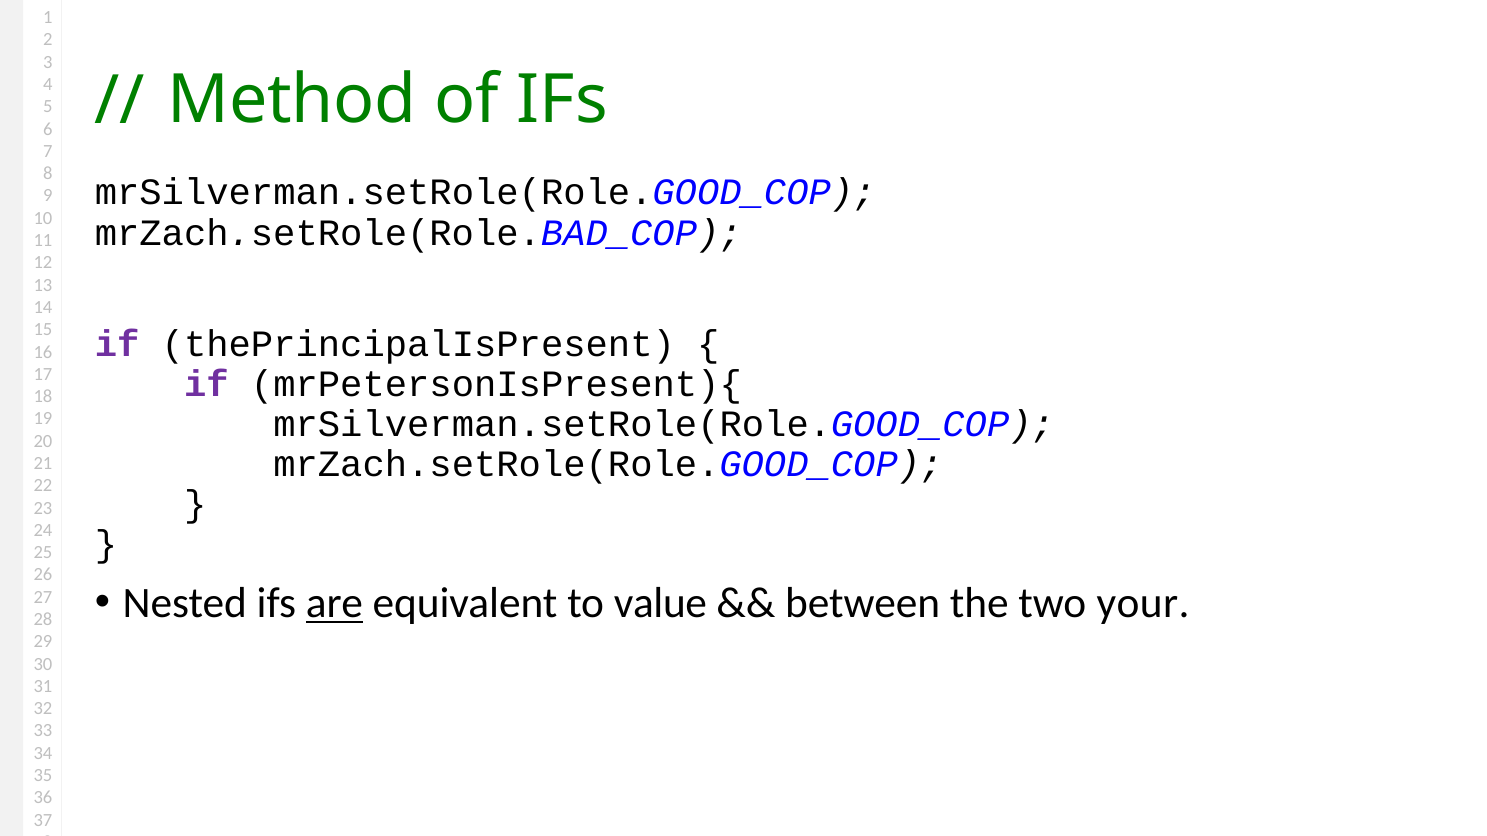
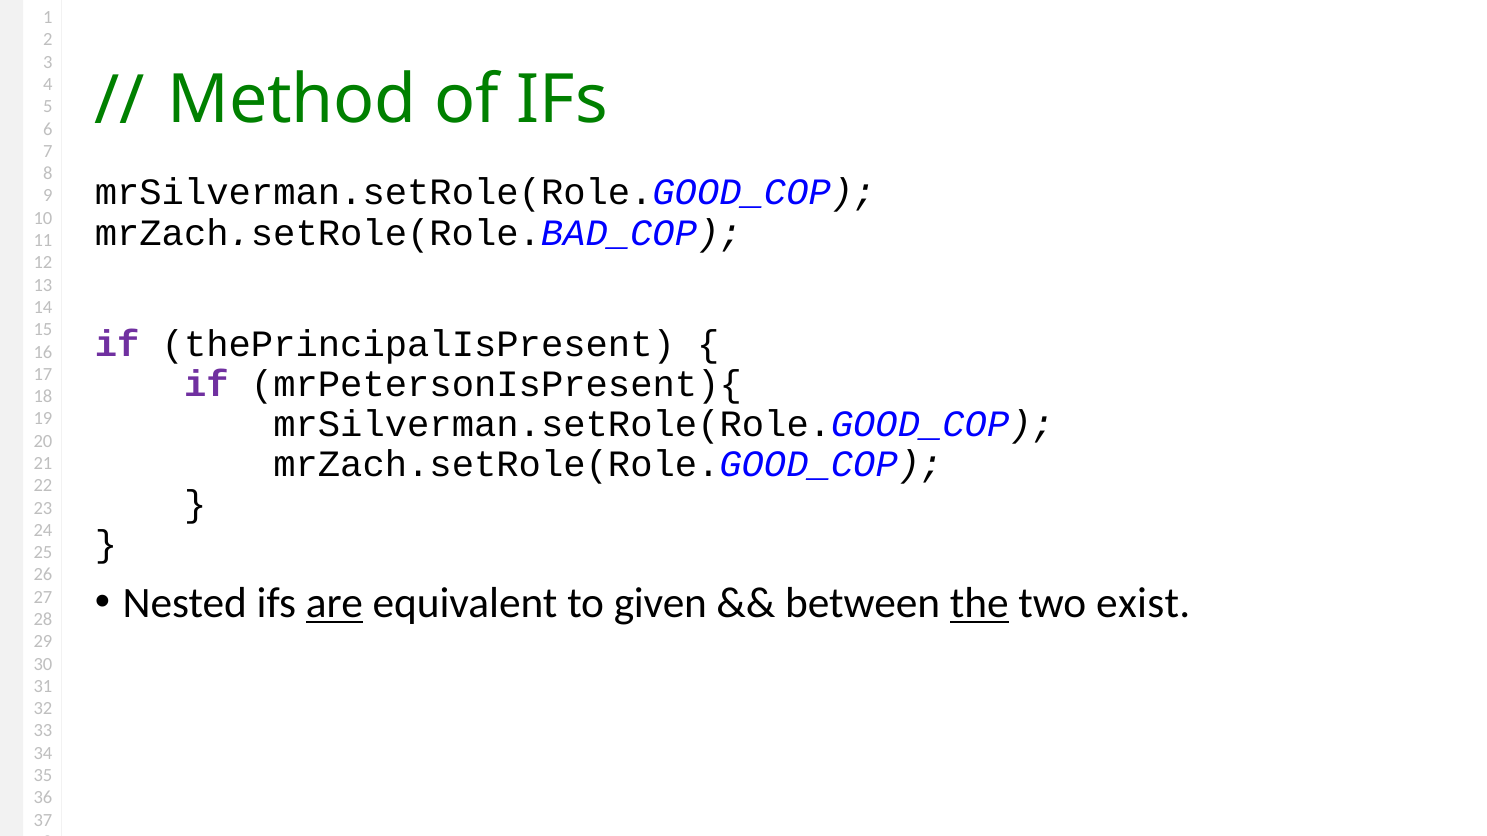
value: value -> given
the underline: none -> present
your: your -> exist
